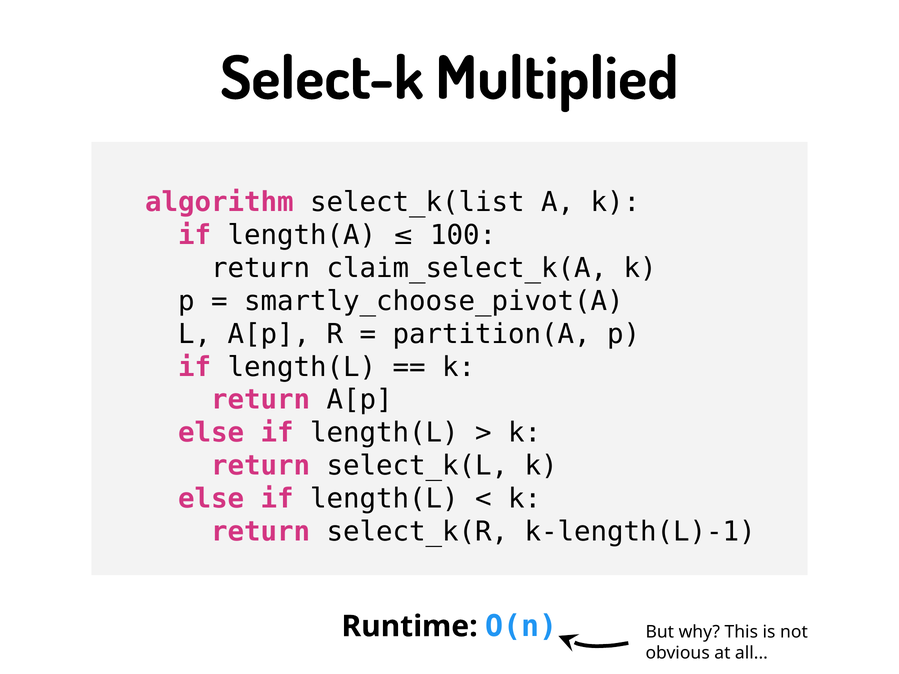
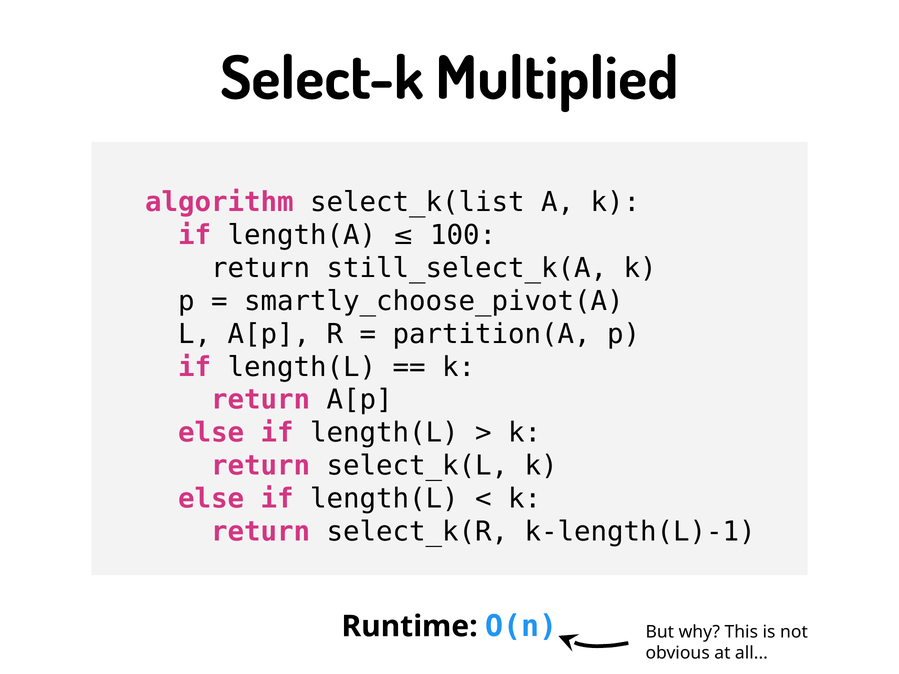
claim_select_k(A: claim_select_k(A -> still_select_k(A
